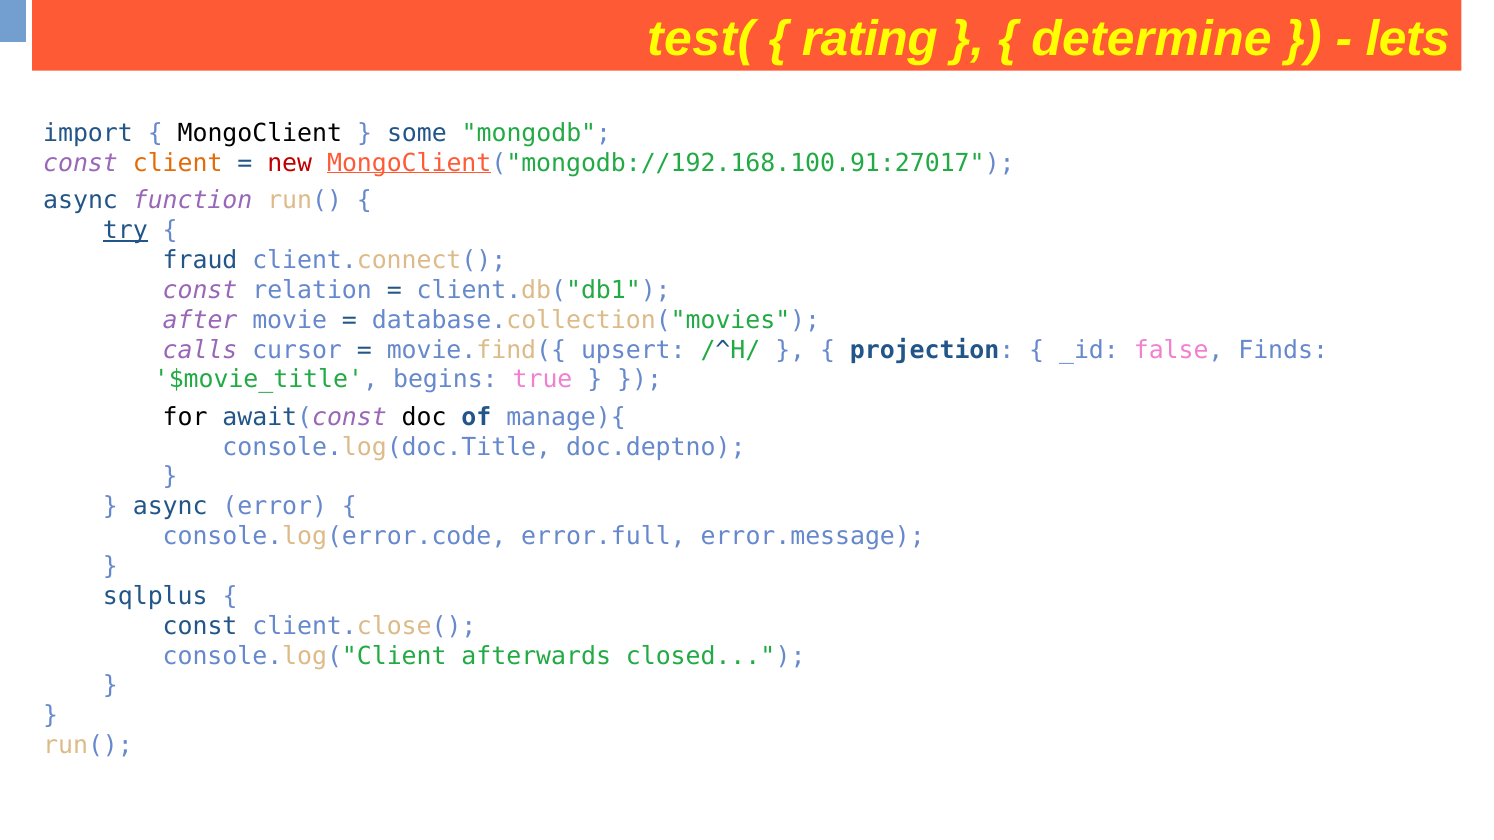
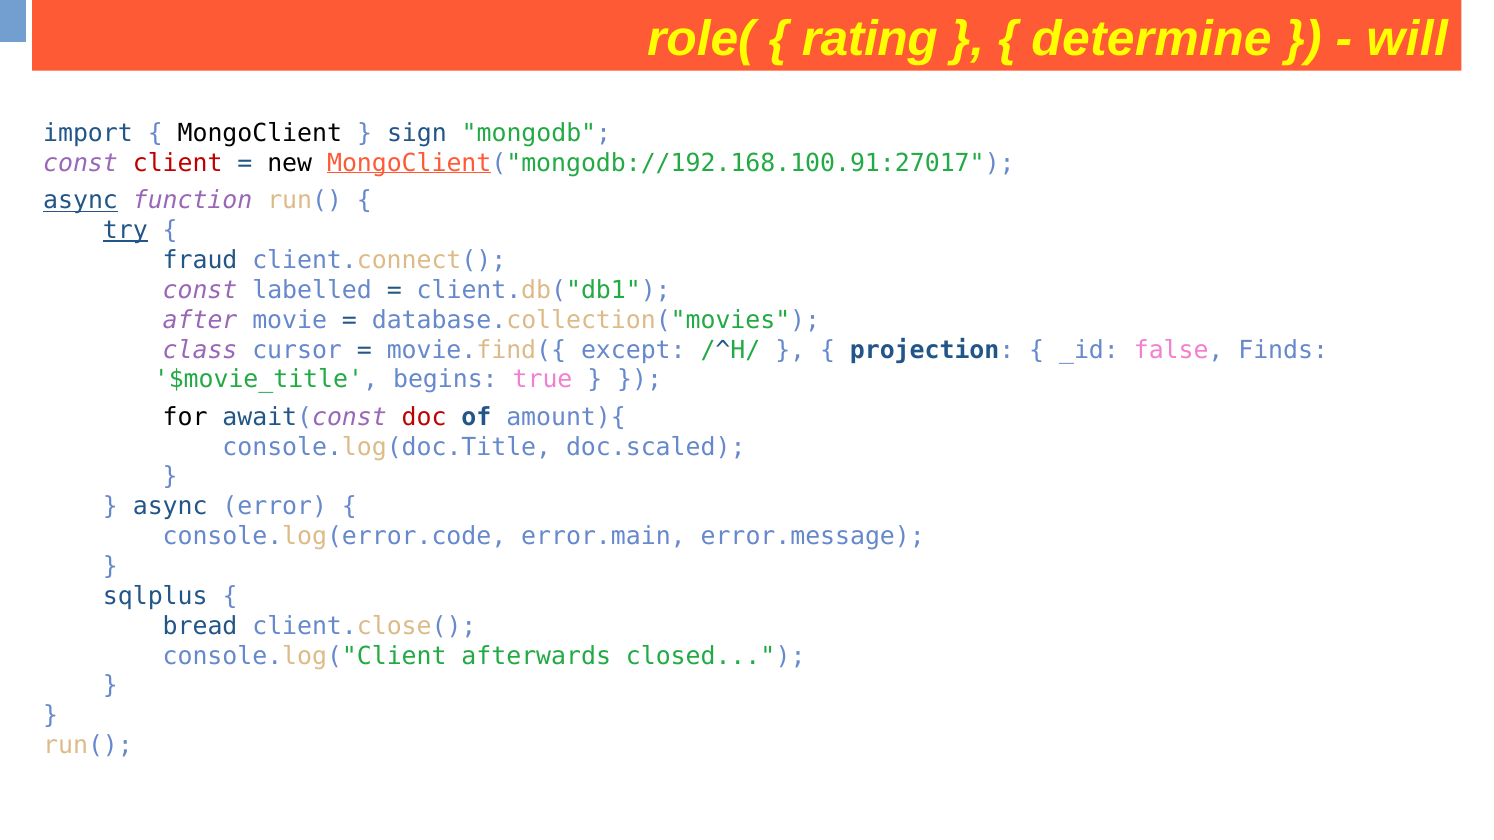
test(: test( -> role(
lets: lets -> will
some: some -> sign
client colour: orange -> red
new colour: red -> black
async at (81, 201) underline: none -> present
relation: relation -> labelled
calls: calls -> class
upsert: upsert -> except
doc colour: black -> red
manage){: manage){ -> amount){
doc.deptno: doc.deptno -> doc.scaled
error.full: error.full -> error.main
const at (200, 626): const -> bread
